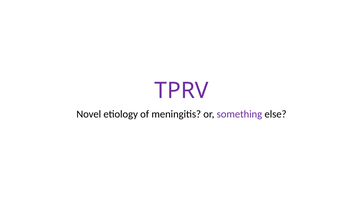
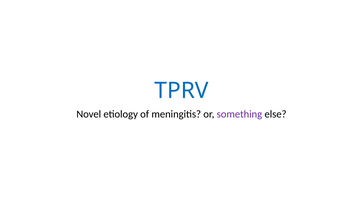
TPRV colour: purple -> blue
